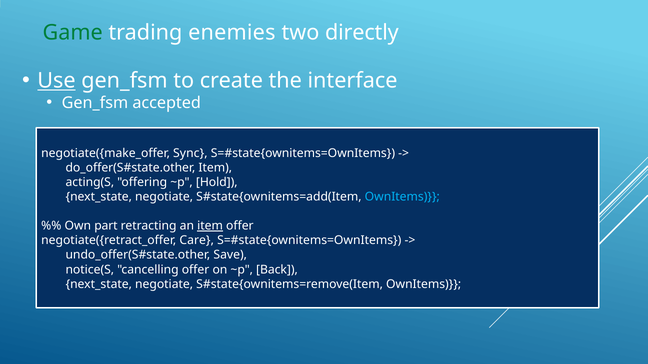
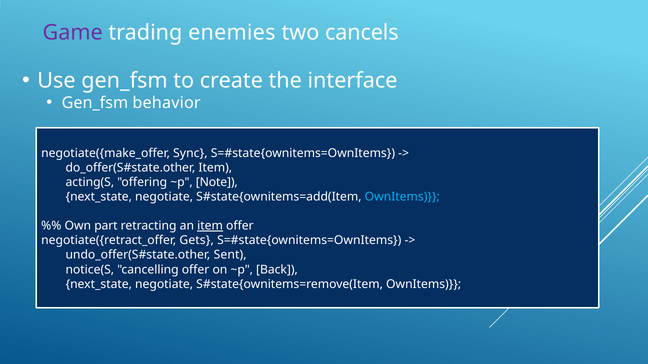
Game colour: green -> purple
directly: directly -> cancels
Use underline: present -> none
accepted: accepted -> behavior
Hold: Hold -> Note
Care: Care -> Gets
Save: Save -> Sent
